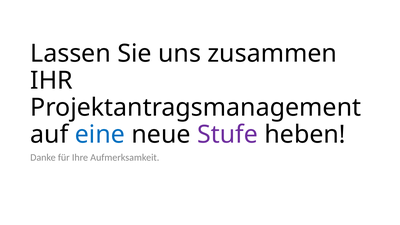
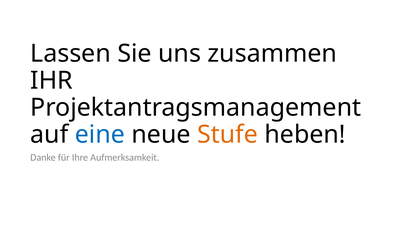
Stufe colour: purple -> orange
